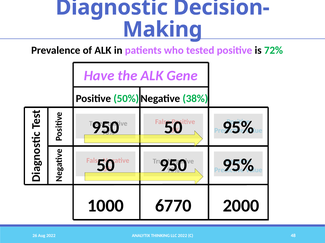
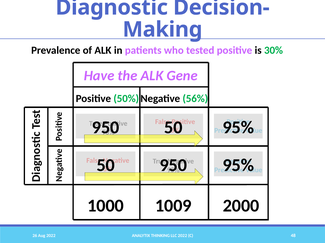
72%: 72% -> 30%
38%: 38% -> 56%
6770: 6770 -> 1009
